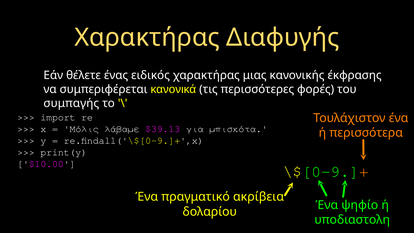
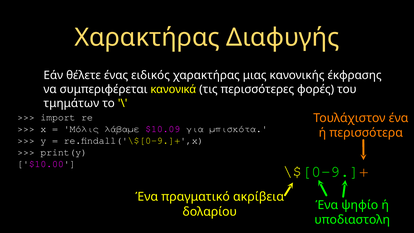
συμπαγής: συμπαγής -> τμημάτων
$39.13: $39.13 -> $10.09
